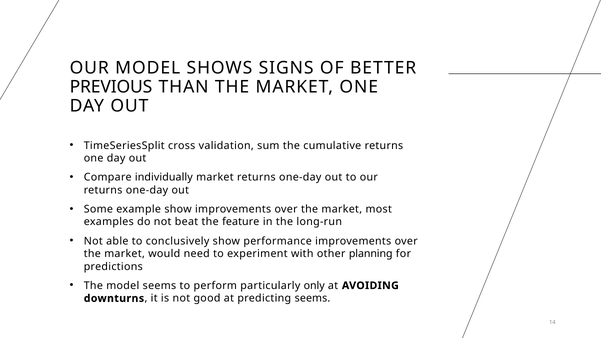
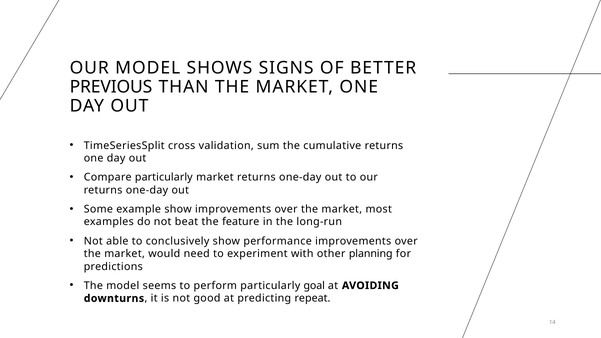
Compare individually: individually -> particularly
only: only -> goal
predicting seems: seems -> repeat
